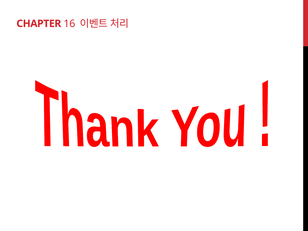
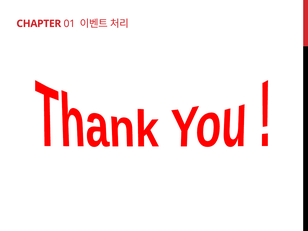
16: 16 -> 01
